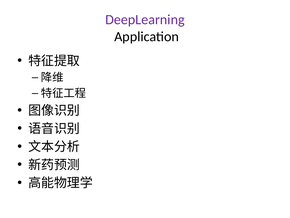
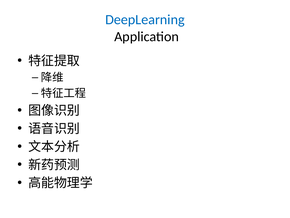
DeepLearning colour: purple -> blue
